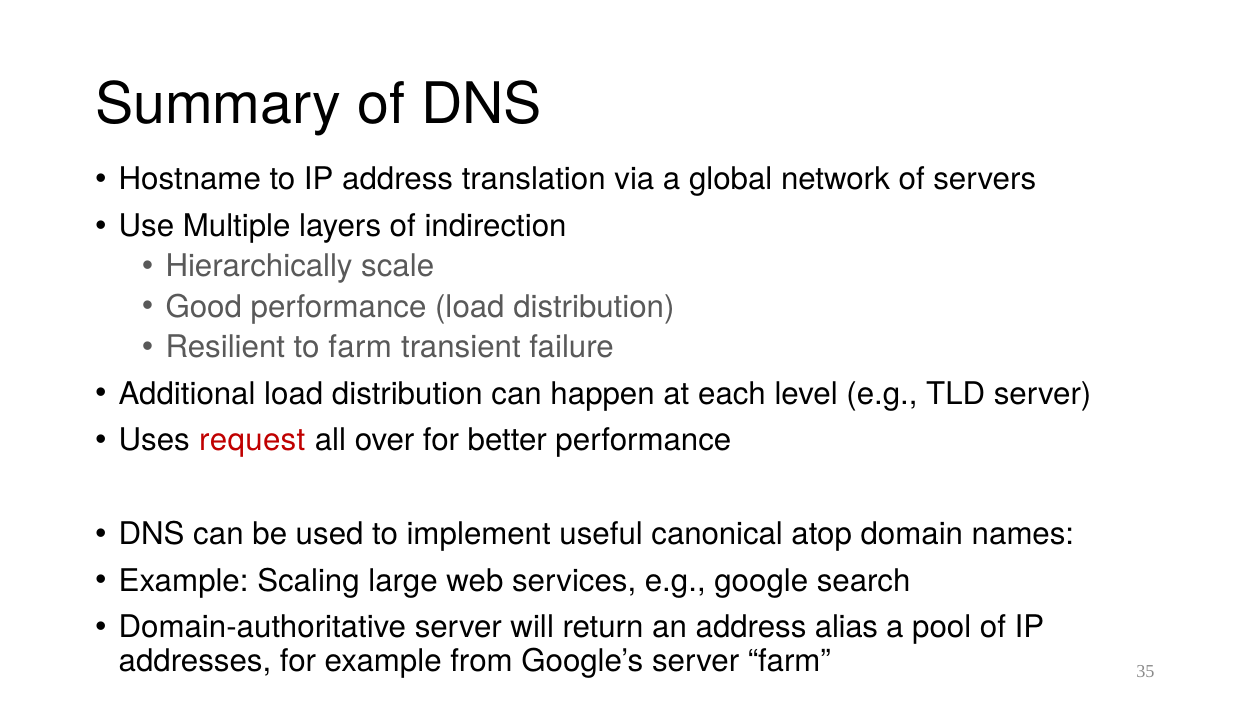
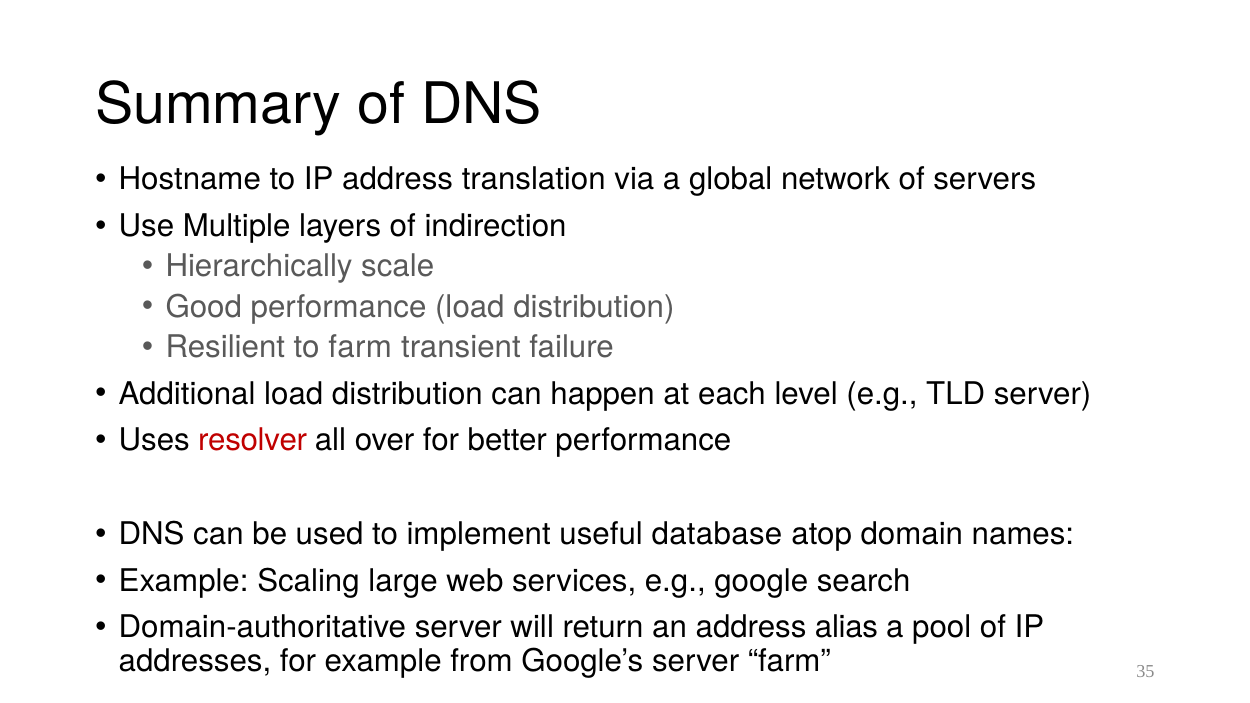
request: request -> resolver
canonical: canonical -> database
